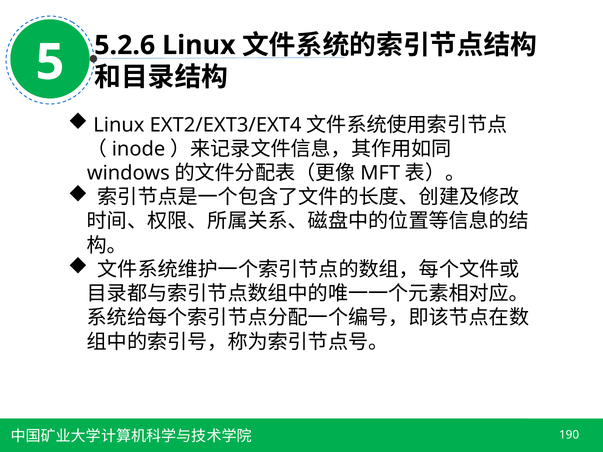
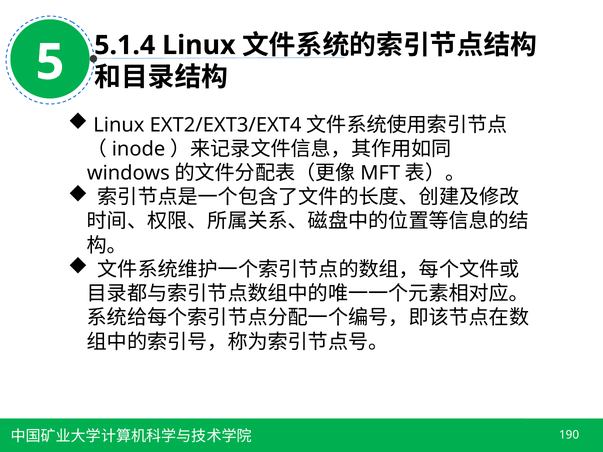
5.2.6: 5.2.6 -> 5.1.4
